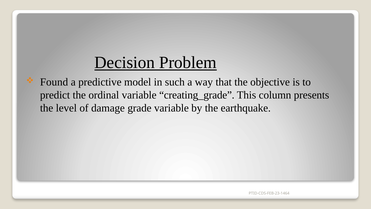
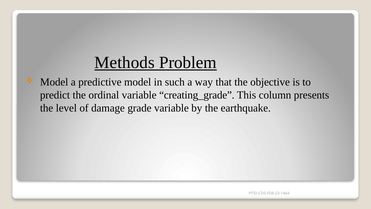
Decision: Decision -> Methods
Found at (54, 82): Found -> Model
